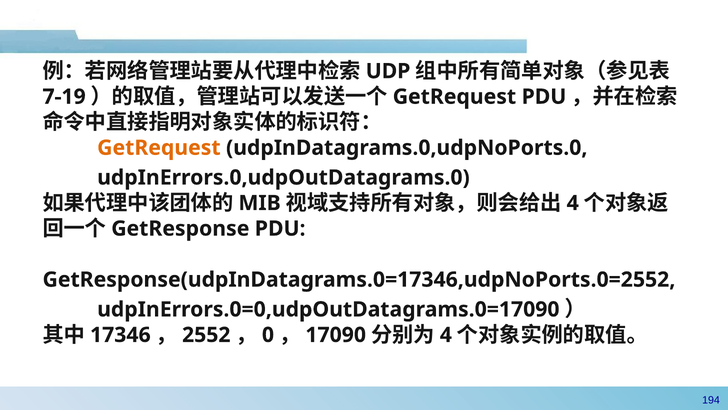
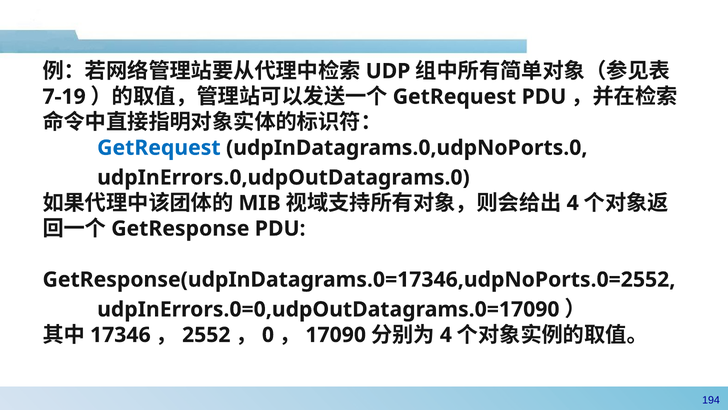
GetRequest at (159, 148) colour: orange -> blue
